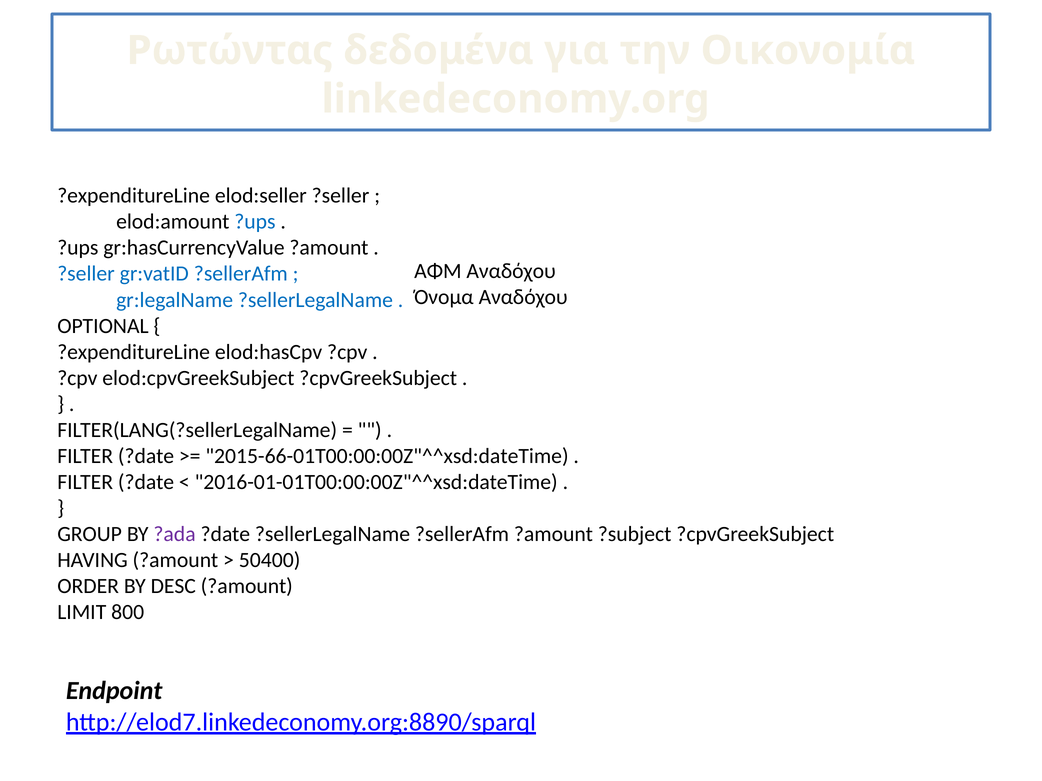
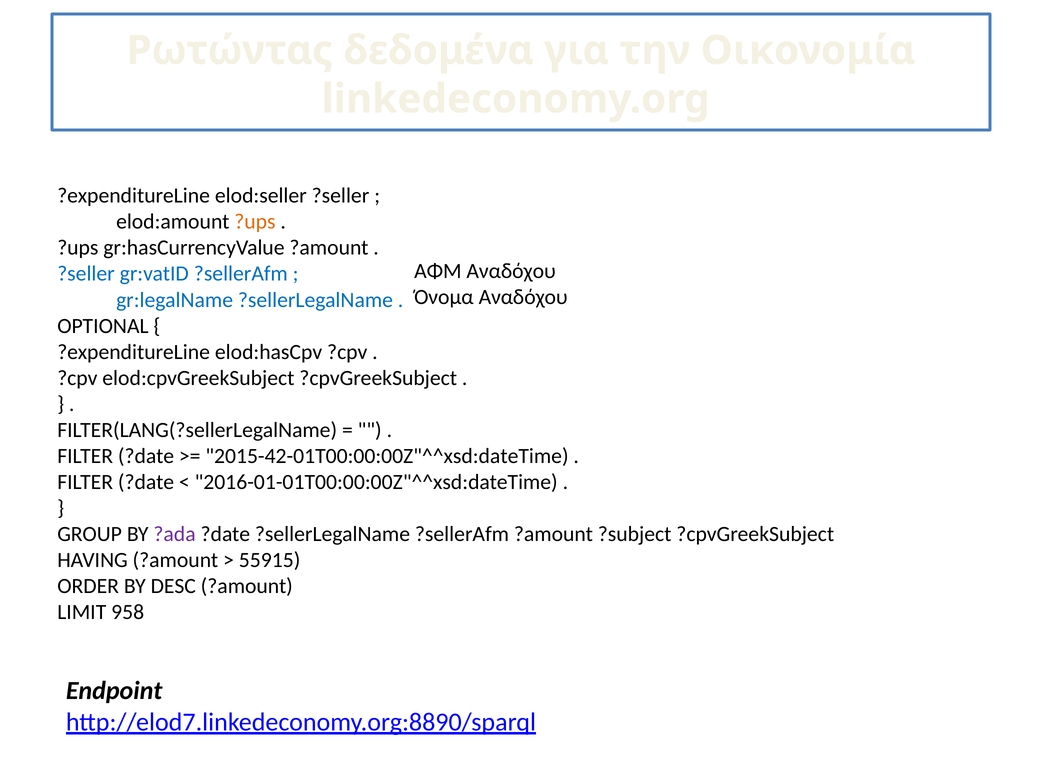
?ups at (255, 222) colour: blue -> orange
2015-66-01T00:00:00Z"^^xsd:dateTime: 2015-66-01T00:00:00Z"^^xsd:dateTime -> 2015-42-01T00:00:00Z"^^xsd:dateTime
50400: 50400 -> 55915
800: 800 -> 958
